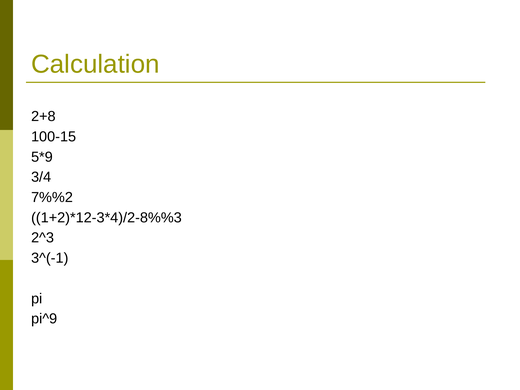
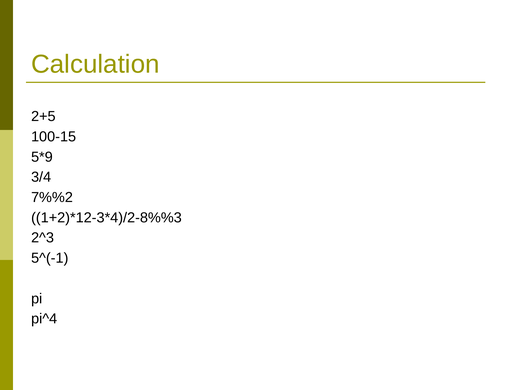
2+8: 2+8 -> 2+5
3^(-1: 3^(-1 -> 5^(-1
pi^9: pi^9 -> pi^4
